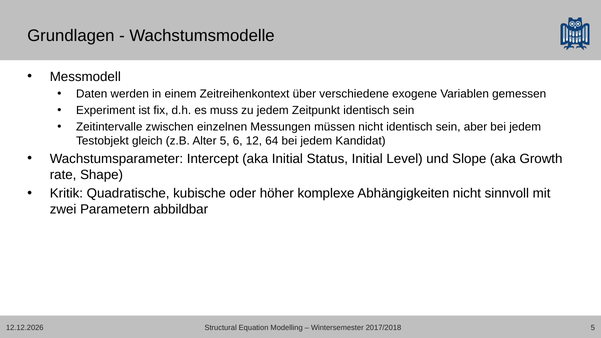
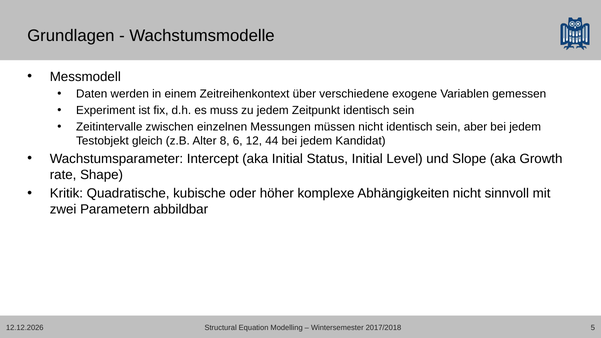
Alter 5: 5 -> 8
64: 64 -> 44
